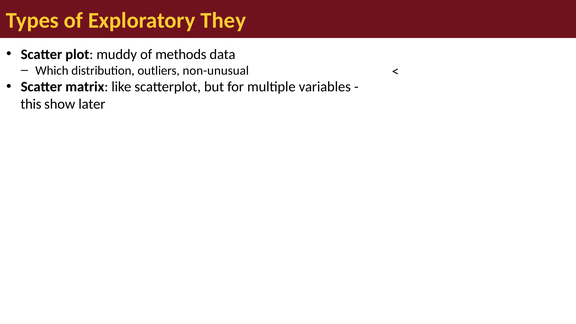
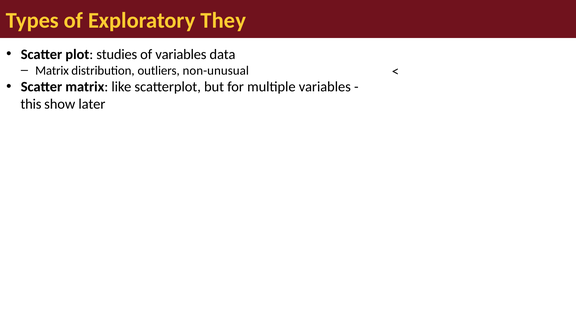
muddy: muddy -> studies
of methods: methods -> variables
Which at (52, 70): Which -> Matrix
